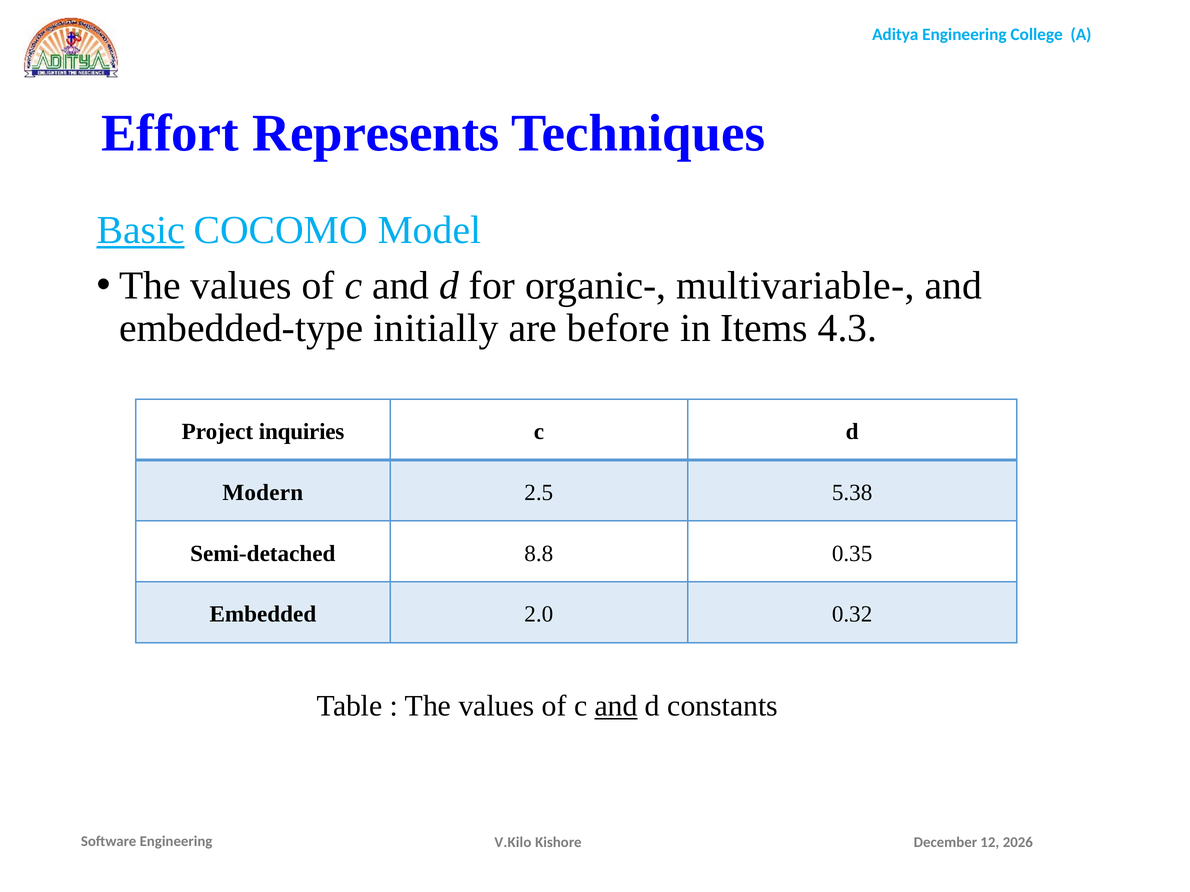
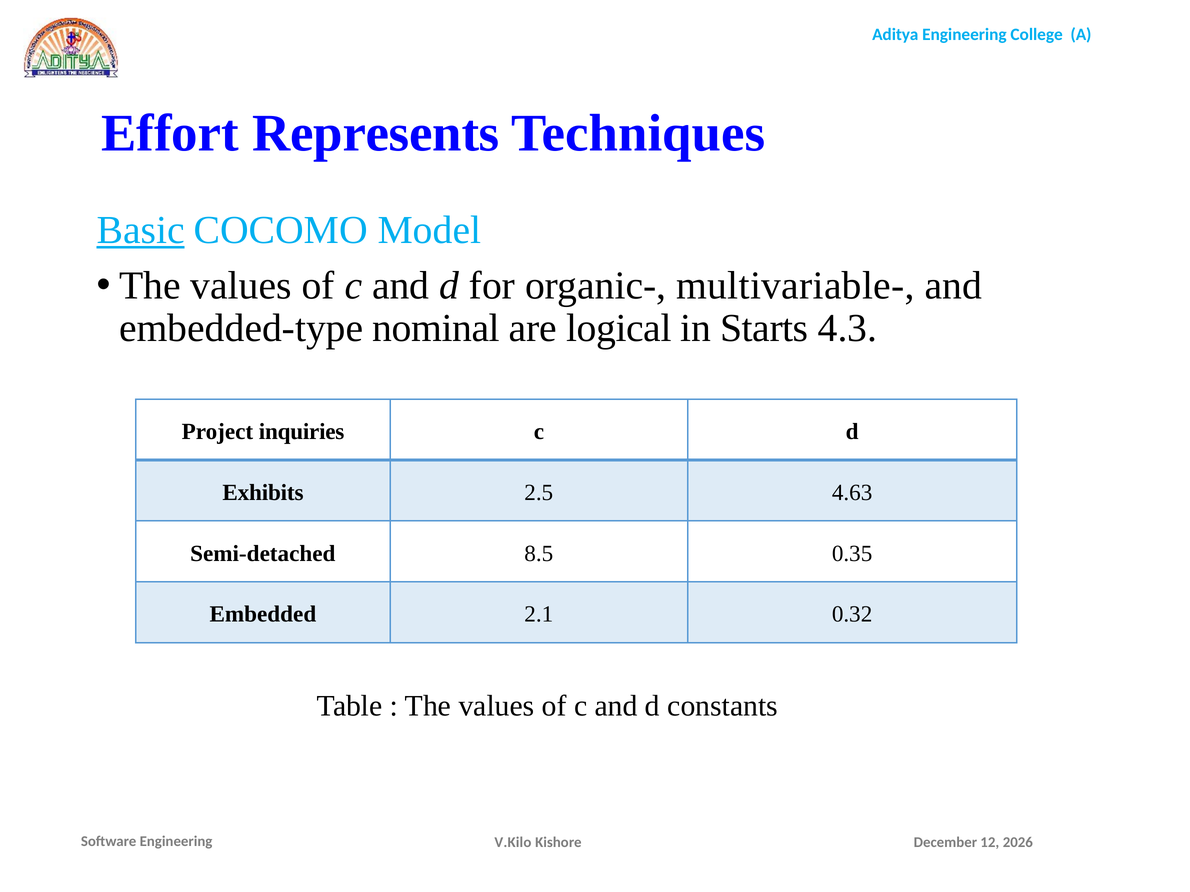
initially: initially -> nominal
before: before -> logical
Items: Items -> Starts
Modern: Modern -> Exhibits
5.38: 5.38 -> 4.63
8.8: 8.8 -> 8.5
2.0: 2.0 -> 2.1
and at (616, 706) underline: present -> none
